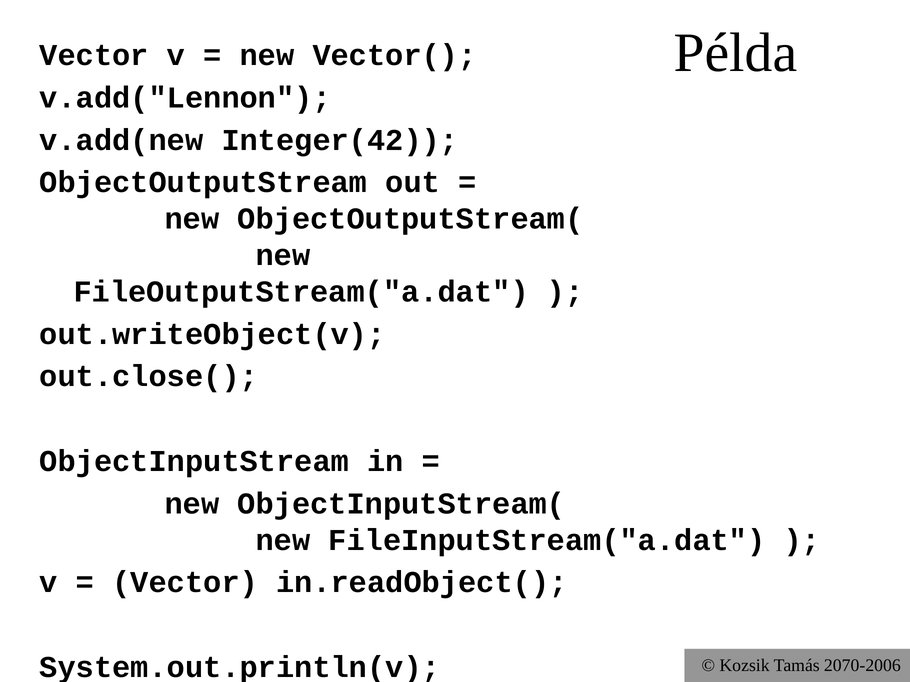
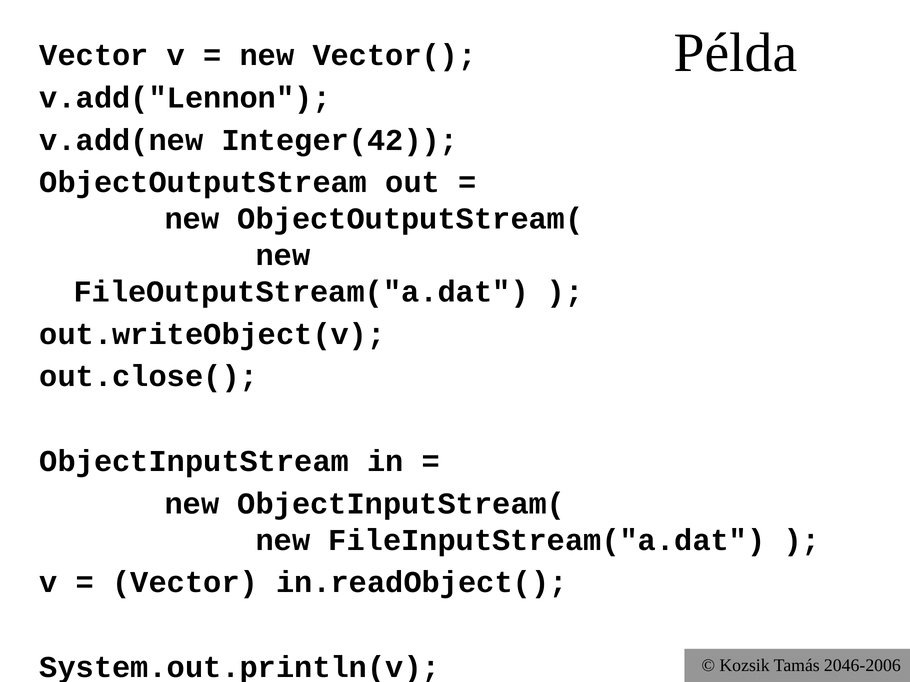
2070-2006: 2070-2006 -> 2046-2006
